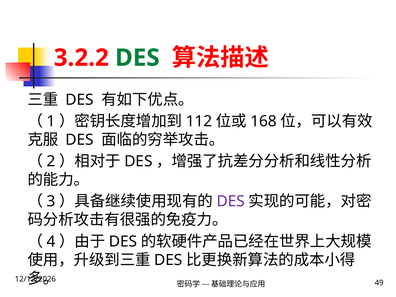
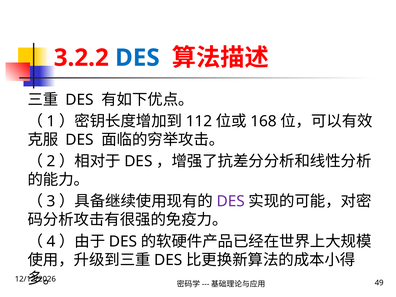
DES at (137, 58) colour: green -> blue
